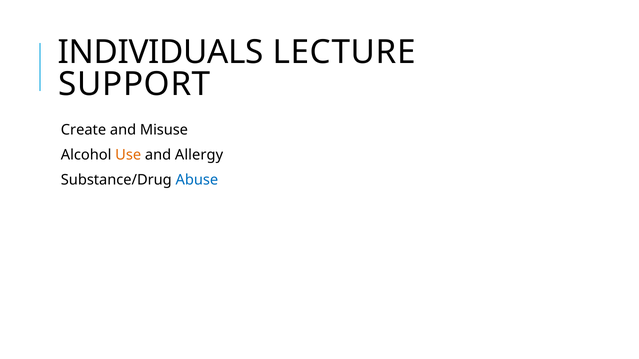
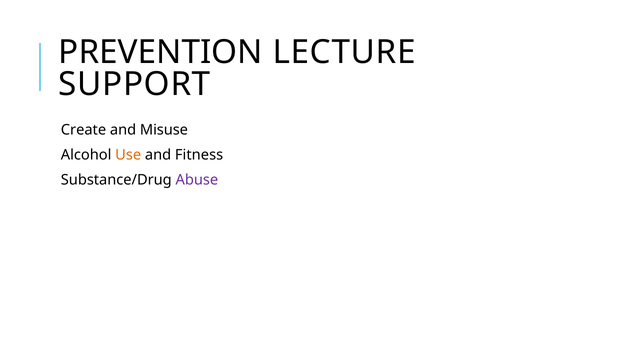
INDIVIDUALS: INDIVIDUALS -> PREVENTION
Allergy: Allergy -> Fitness
Abuse colour: blue -> purple
